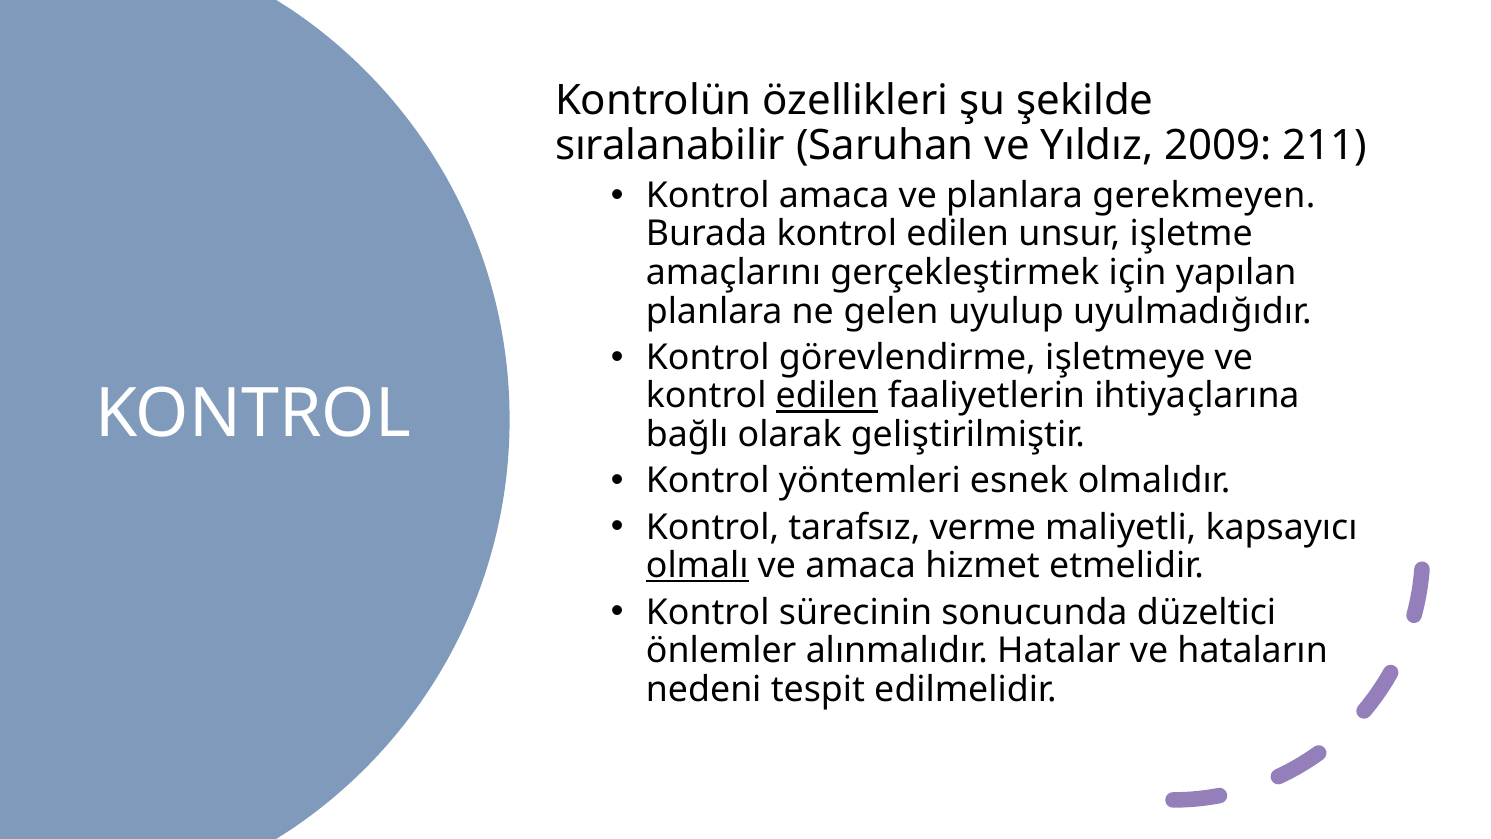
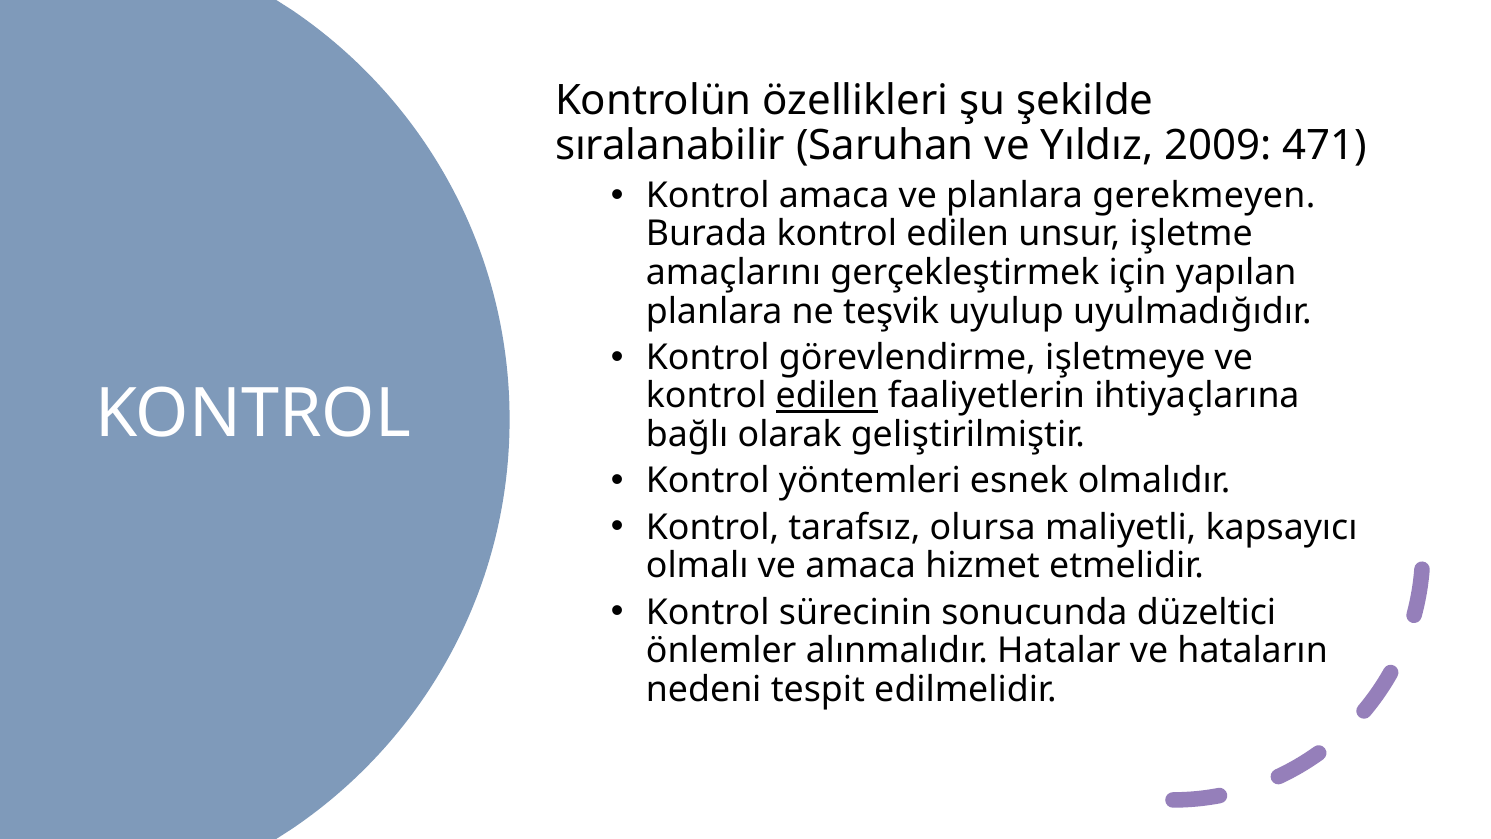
211: 211 -> 471
gelen: gelen -> teşvik
verme: verme -> olursa
olmalı underline: present -> none
